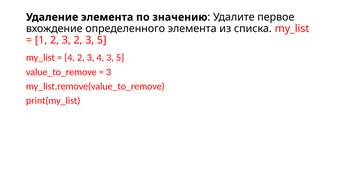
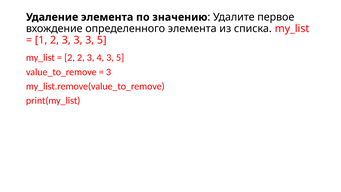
2 3 2: 2 -> 3
4 at (70, 58): 4 -> 2
